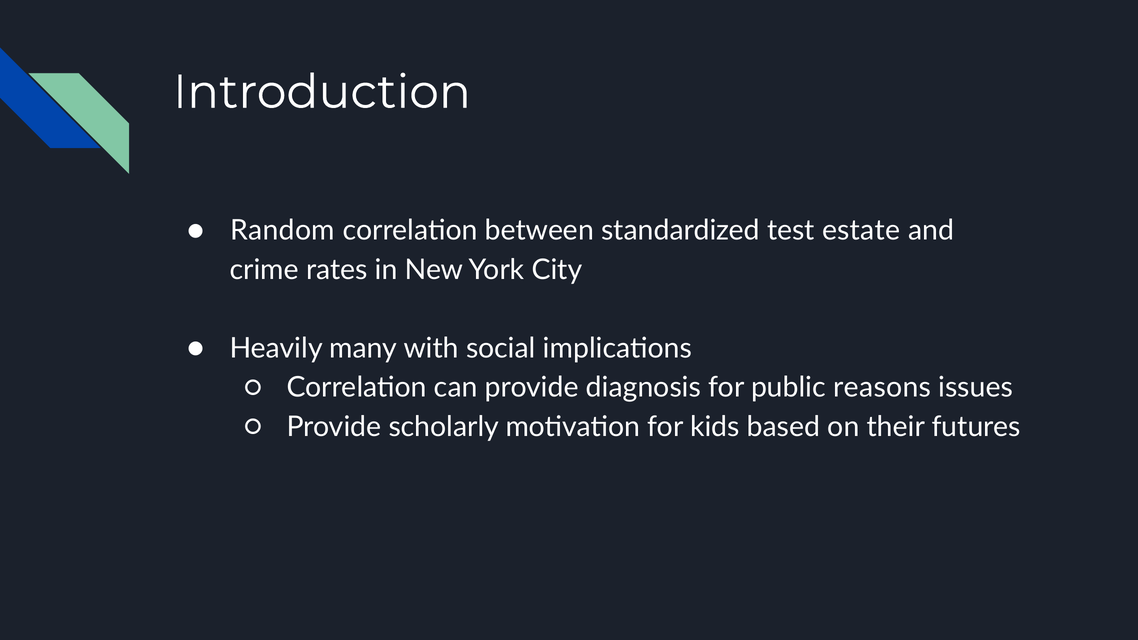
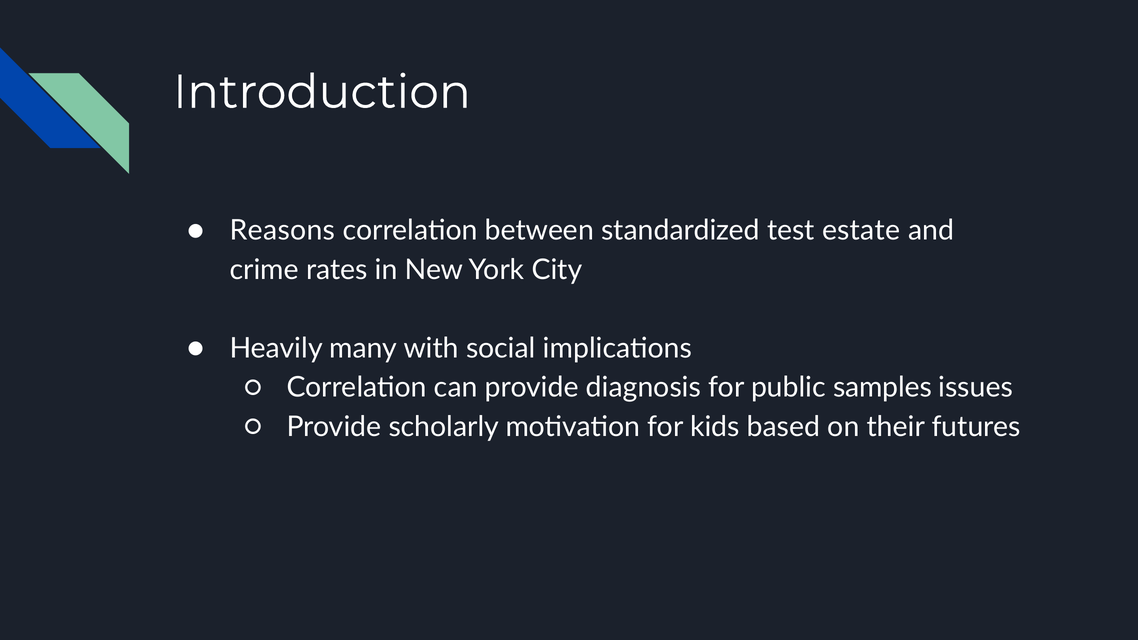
Random: Random -> Reasons
reasons: reasons -> samples
